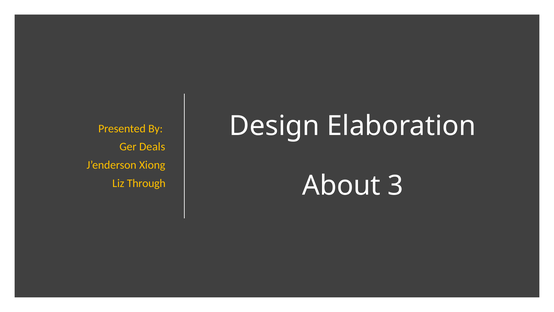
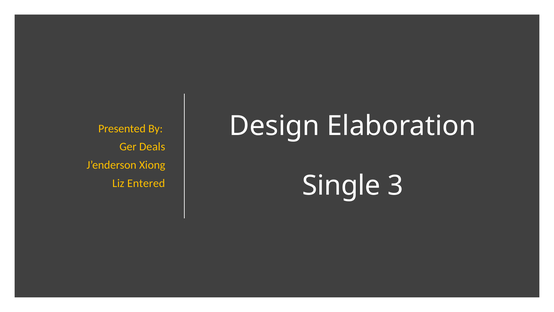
About: About -> Single
Through: Through -> Entered
